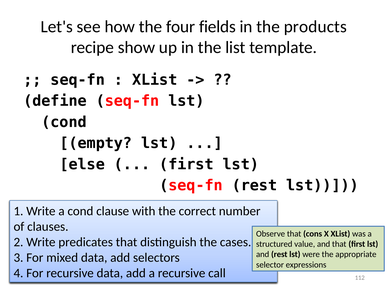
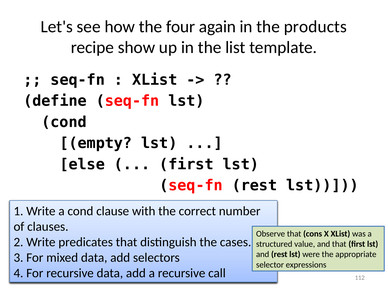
fields: fields -> again
